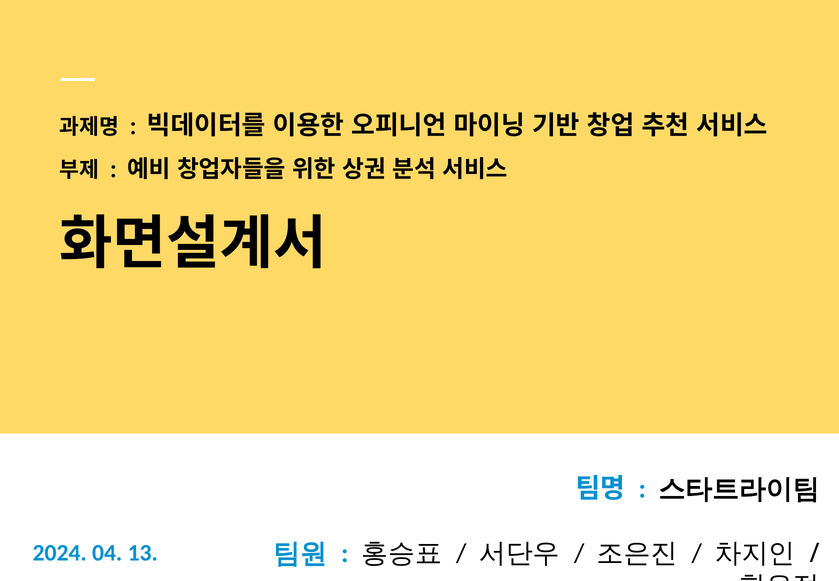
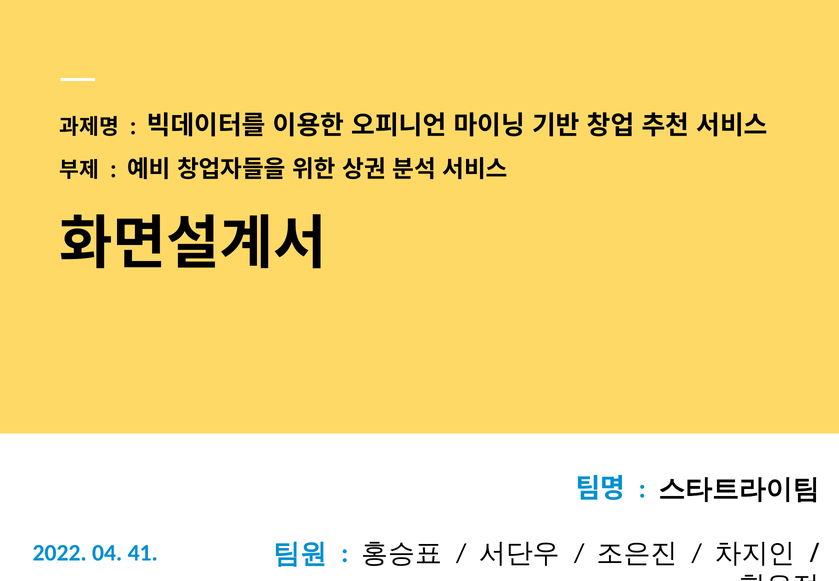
2024: 2024 -> 2022
13: 13 -> 41
